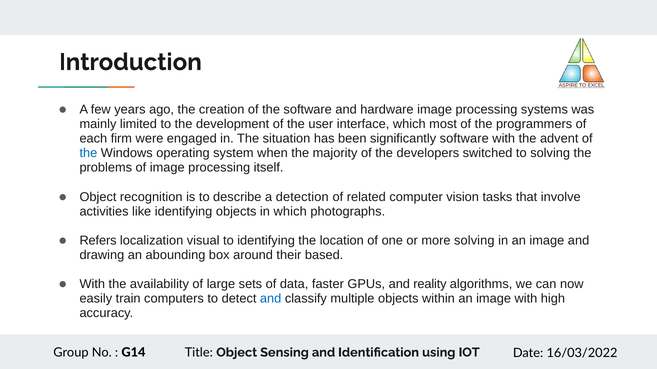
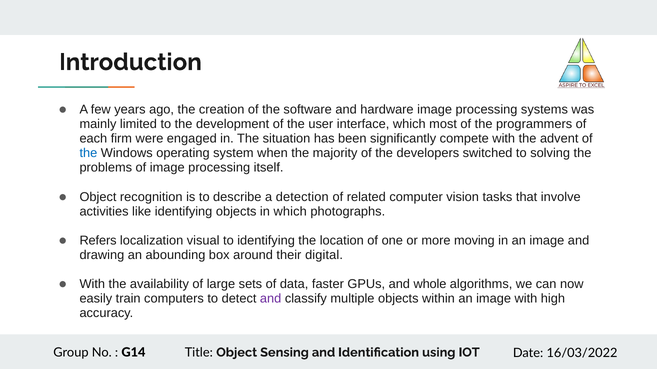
significantly software: software -> compete
more solving: solving -> moving
based: based -> digital
reality: reality -> whole
and at (271, 299) colour: blue -> purple
